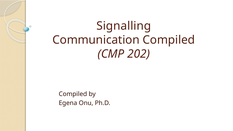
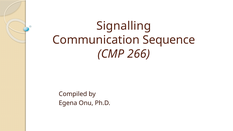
Communication Compiled: Compiled -> Sequence
202: 202 -> 266
